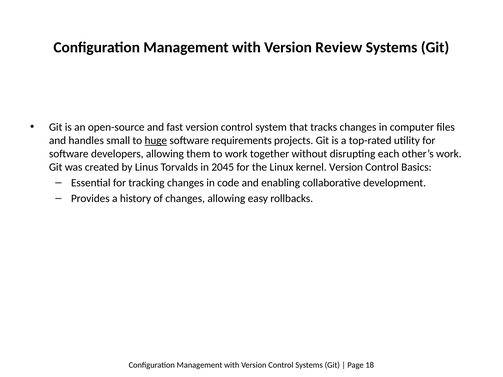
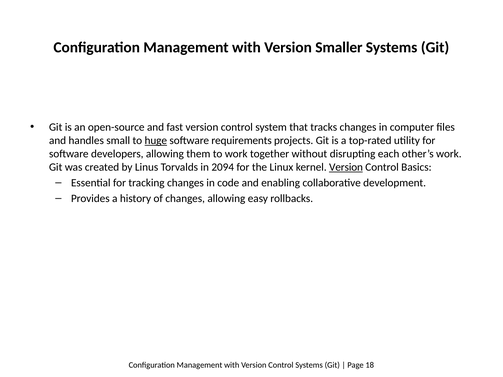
Review: Review -> Smaller
2045: 2045 -> 2094
Version at (346, 167) underline: none -> present
